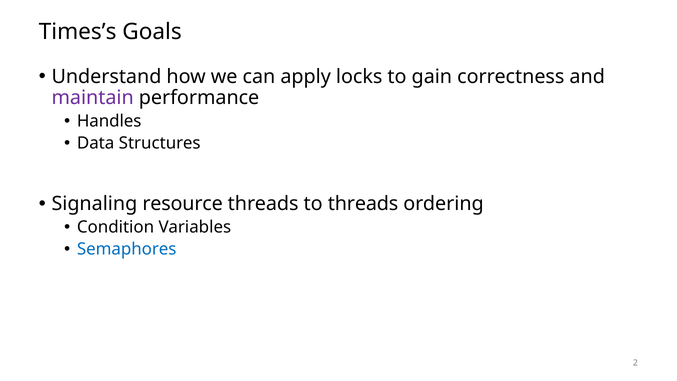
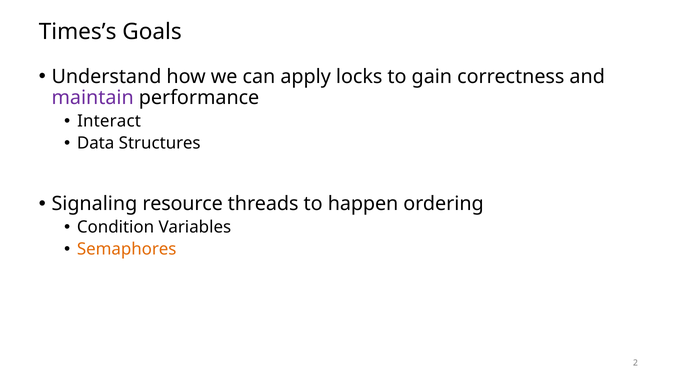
Handles: Handles -> Interact
to threads: threads -> happen
Semaphores colour: blue -> orange
